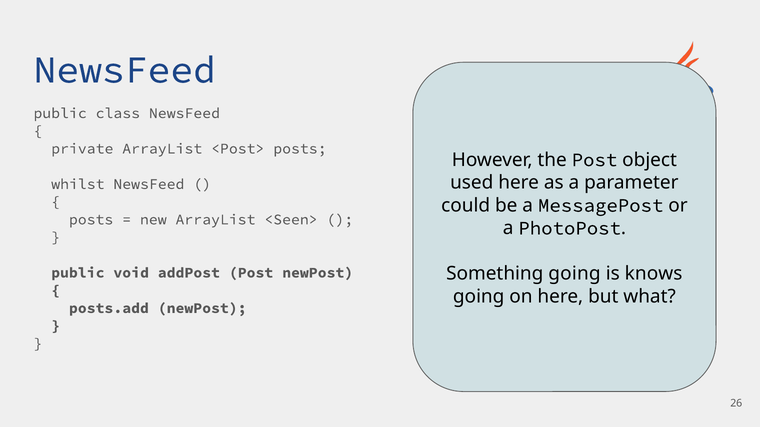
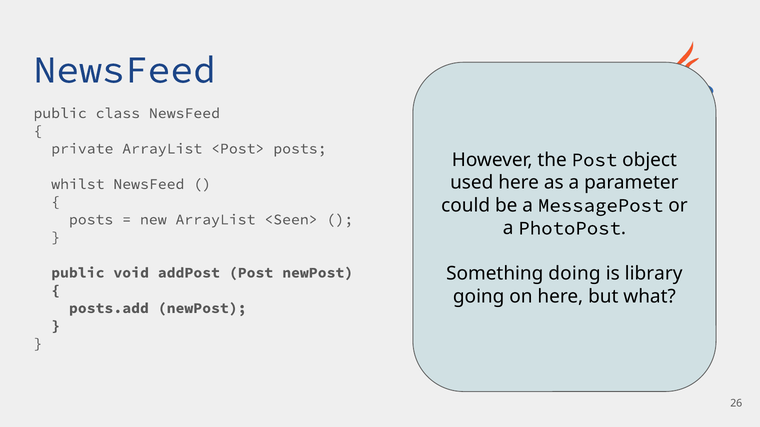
Something going: going -> doing
knows: knows -> library
